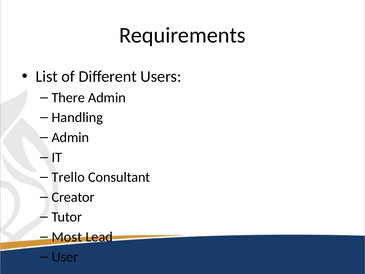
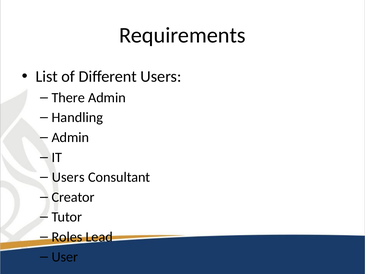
Trello at (68, 177): Trello -> Users
Most: Most -> Roles
